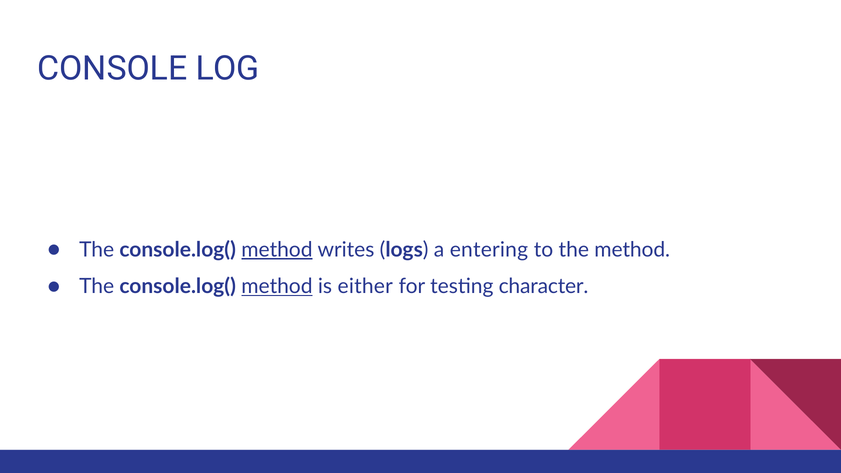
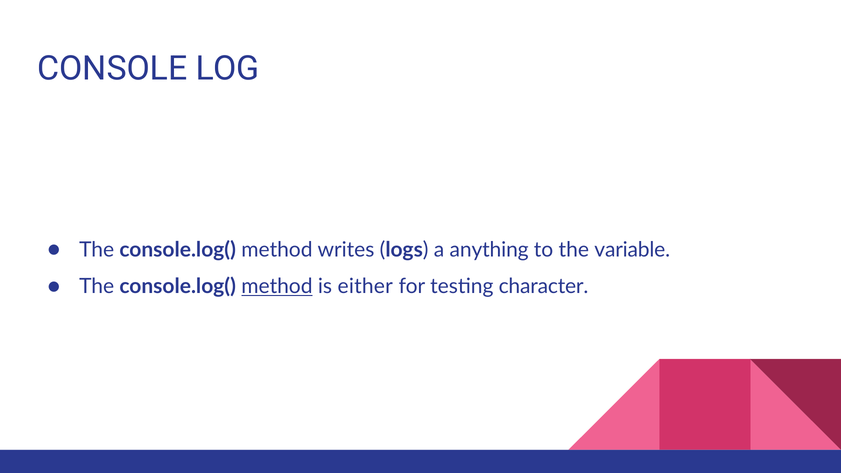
method at (277, 250) underline: present -> none
entering: entering -> anything
the method: method -> variable
